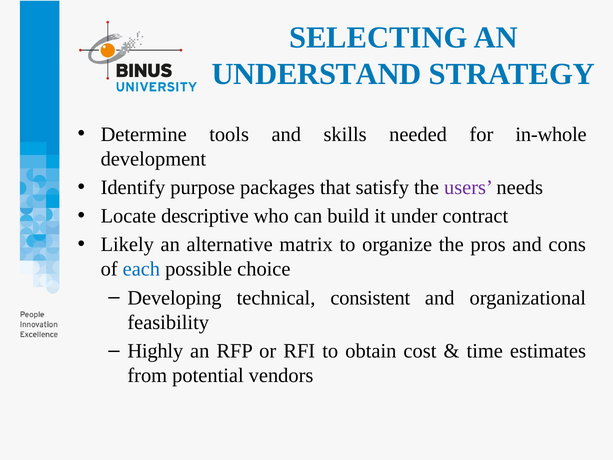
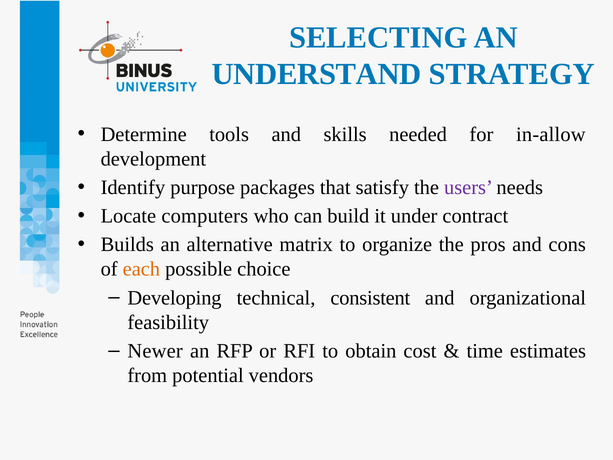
in-whole: in-whole -> in-allow
descriptive: descriptive -> computers
Likely: Likely -> Builds
each colour: blue -> orange
Highly: Highly -> Newer
